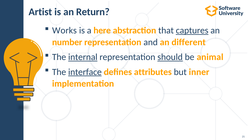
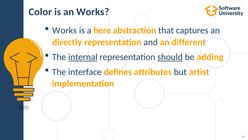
Artist: Artist -> Color
an Return: Return -> Works
captures underline: present -> none
number: number -> directly
animal: animal -> adding
interface underline: present -> none
inner: inner -> artist
